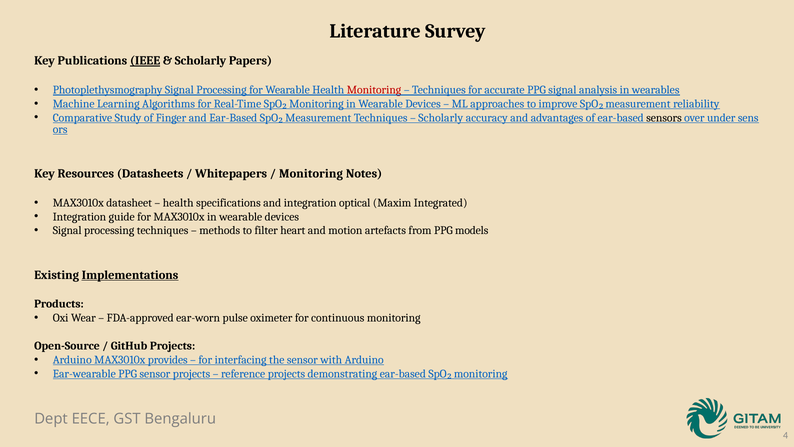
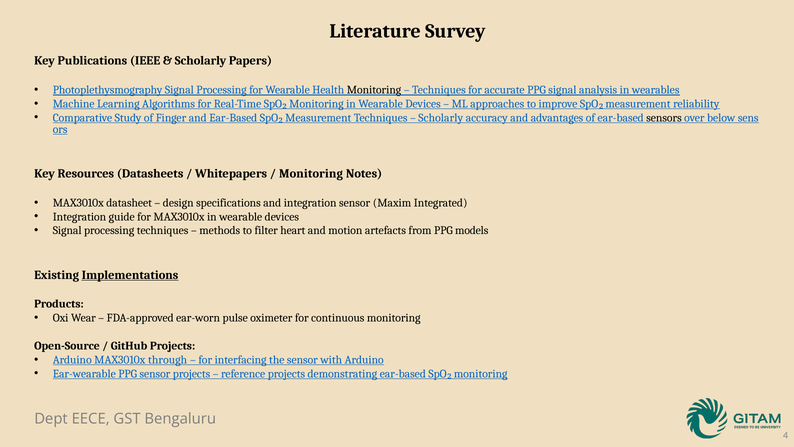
IEEE underline: present -> none
Monitoring at (374, 90) colour: red -> black
under: under -> below
health at (178, 203): health -> design
integration optical: optical -> sensor
provides: provides -> through
